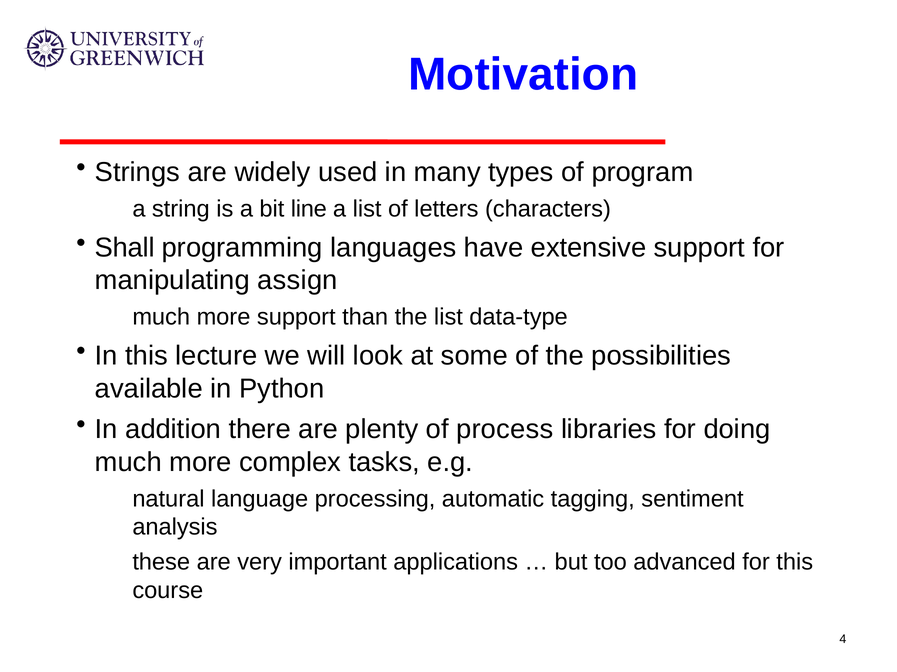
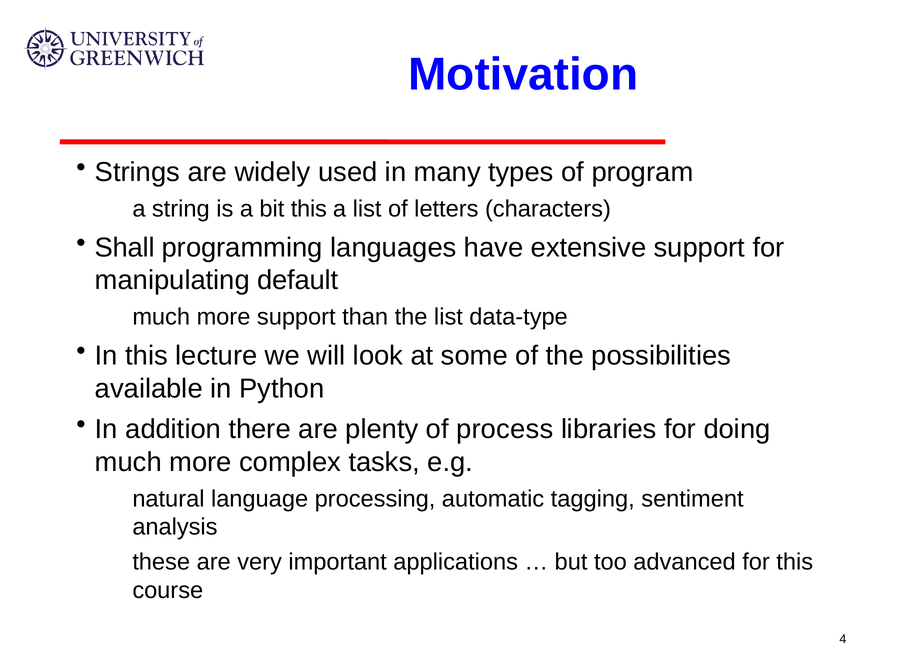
bit line: line -> this
assign: assign -> default
